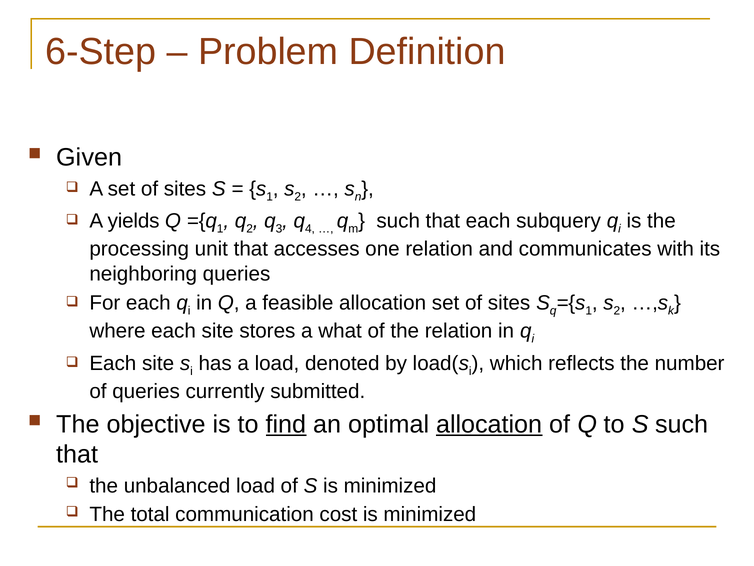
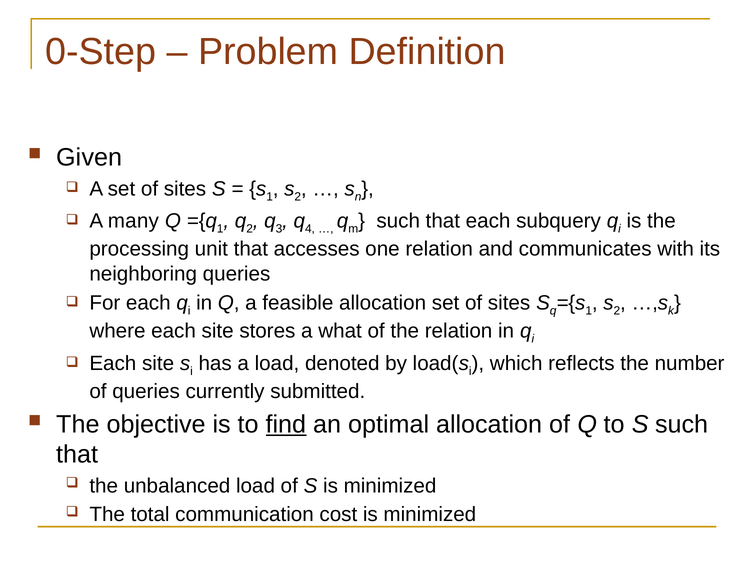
6-Step: 6-Step -> 0-Step
yields: yields -> many
allocation at (489, 424) underline: present -> none
